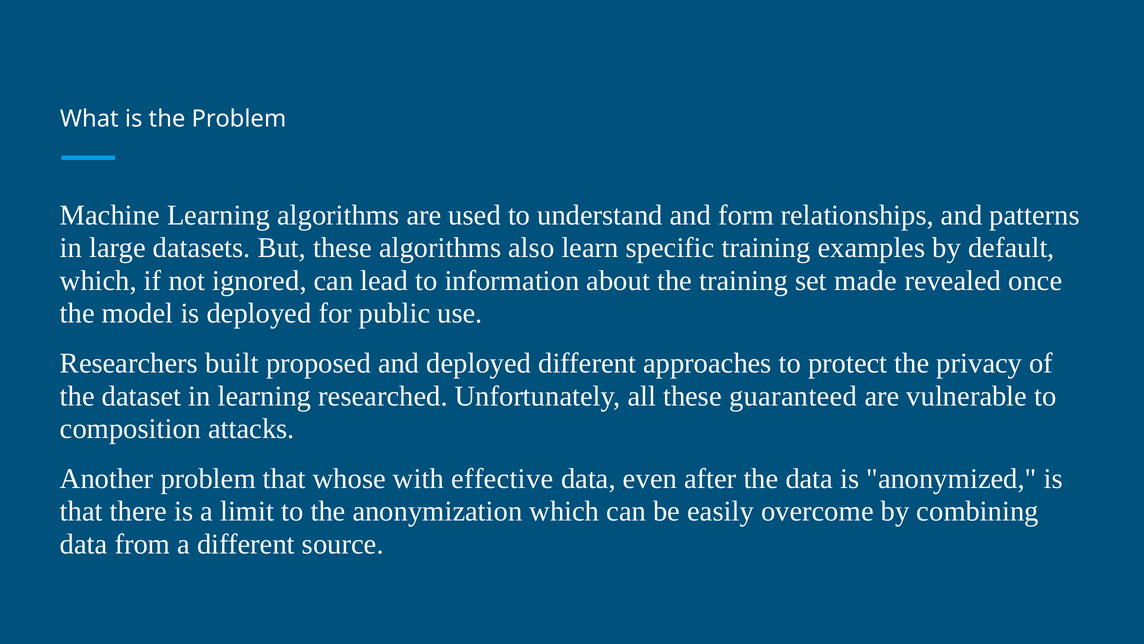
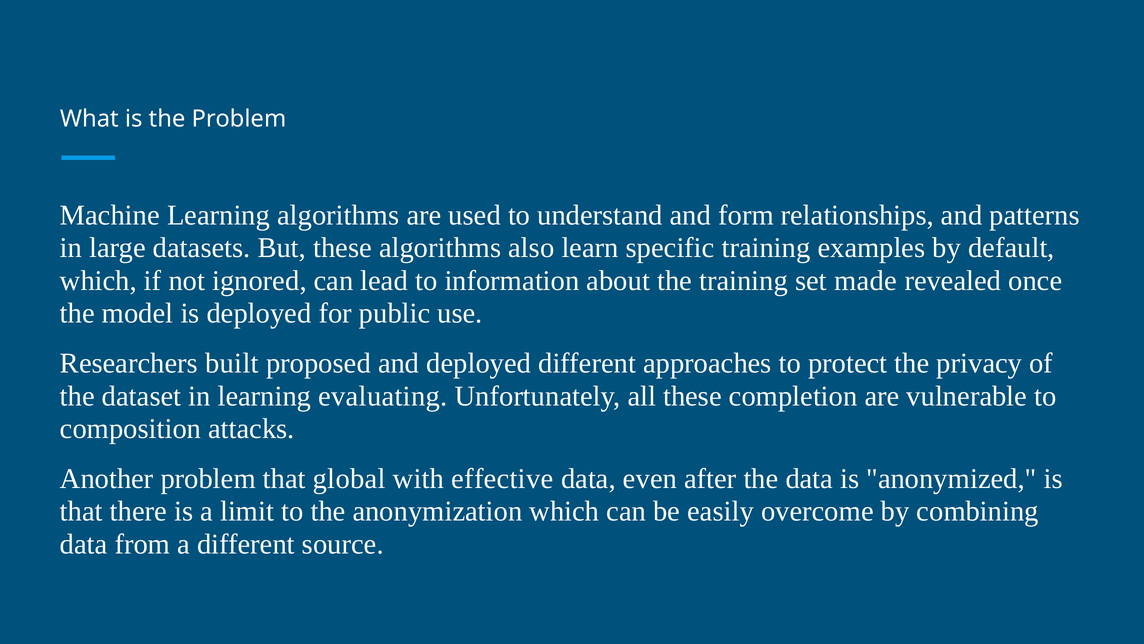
researched: researched -> evaluating
guaranteed: guaranteed -> completion
whose: whose -> global
